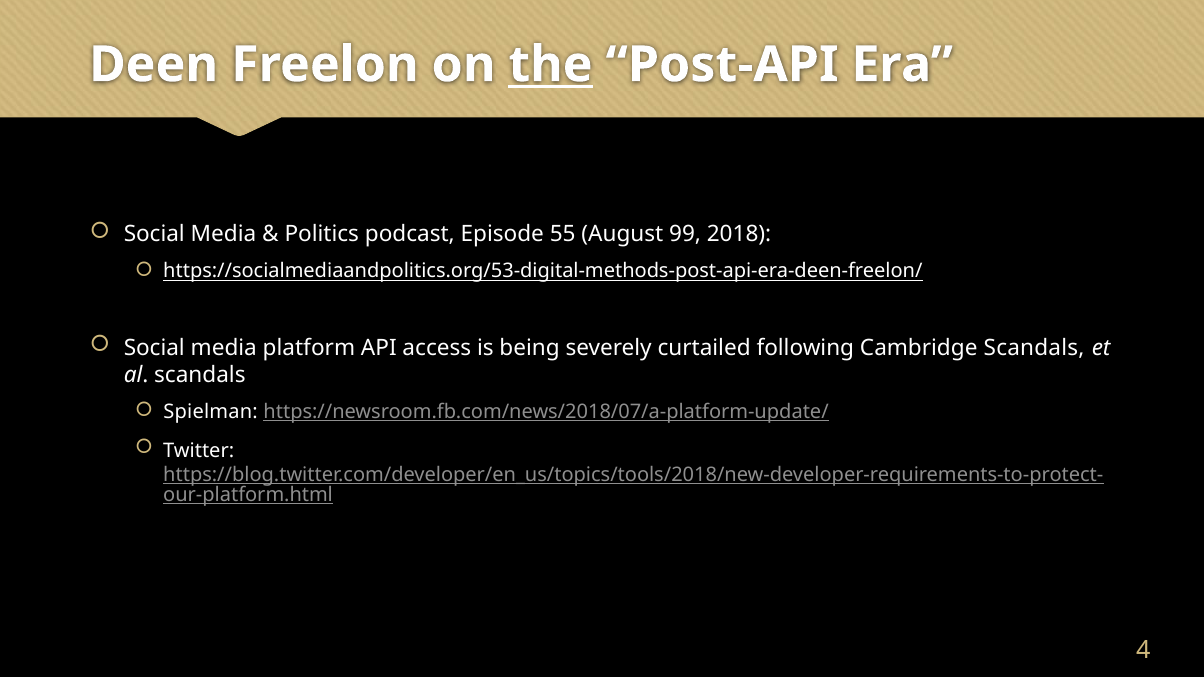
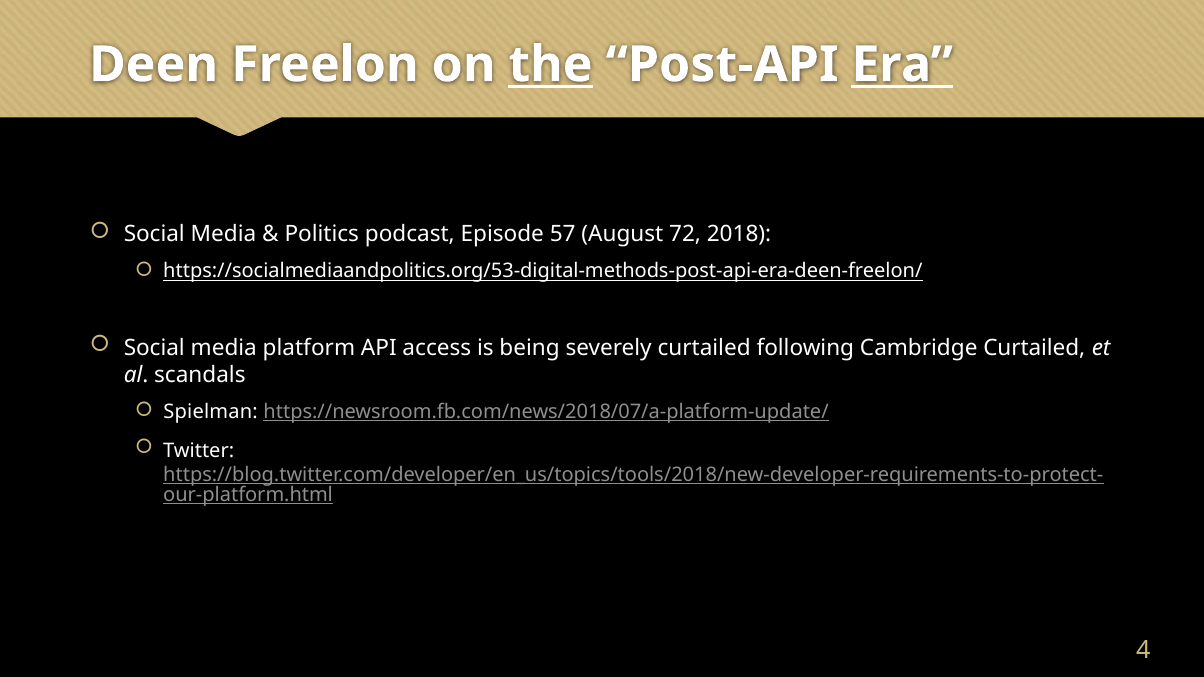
Era underline: none -> present
55: 55 -> 57
99: 99 -> 72
Cambridge Scandals: Scandals -> Curtailed
